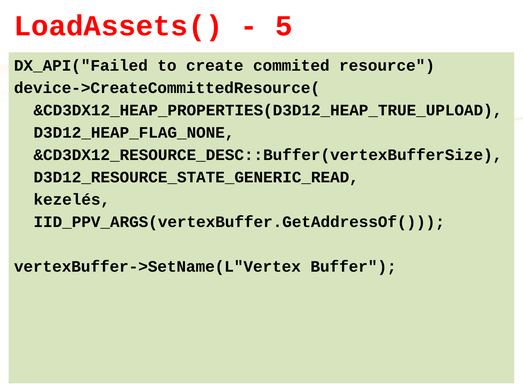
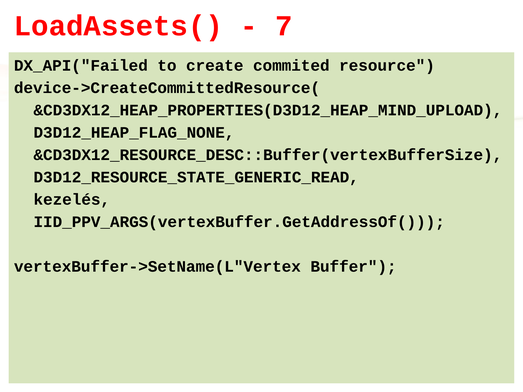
5: 5 -> 7
&CD3DX12_HEAP_PROPERTIES(D3D12_HEAP_TRUE_UPLOAD: &CD3DX12_HEAP_PROPERTIES(D3D12_HEAP_TRUE_UPLOAD -> &CD3DX12_HEAP_PROPERTIES(D3D12_HEAP_MIND_UPLOAD
